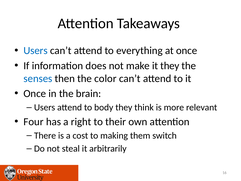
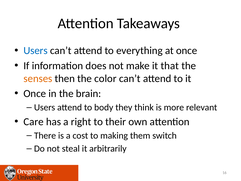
it they: they -> that
senses colour: blue -> orange
Four: Four -> Care
